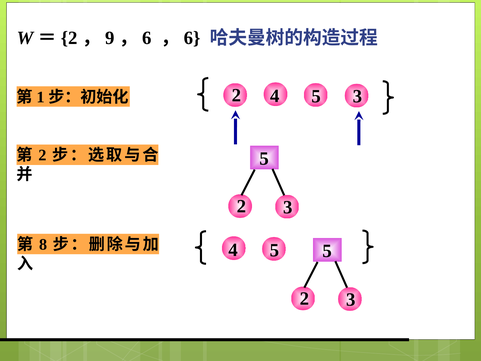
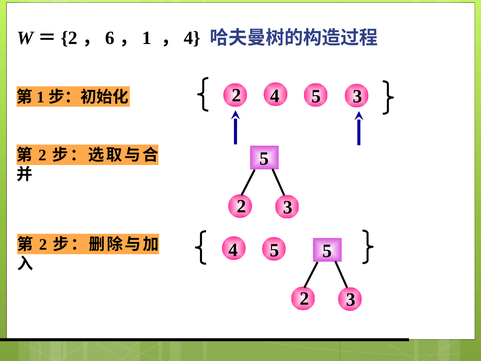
9: 9 -> 6
6 at (147, 38): 6 -> 1
6 at (192, 38): 6 -> 4
8 at (43, 244): 8 -> 2
